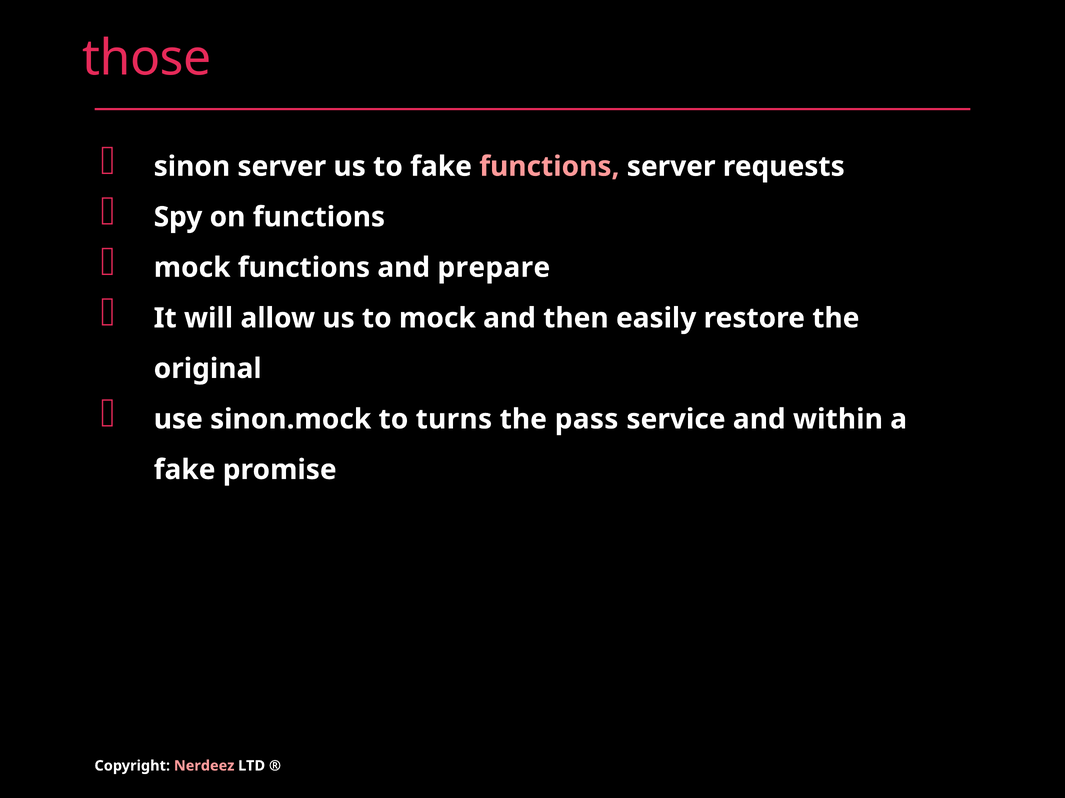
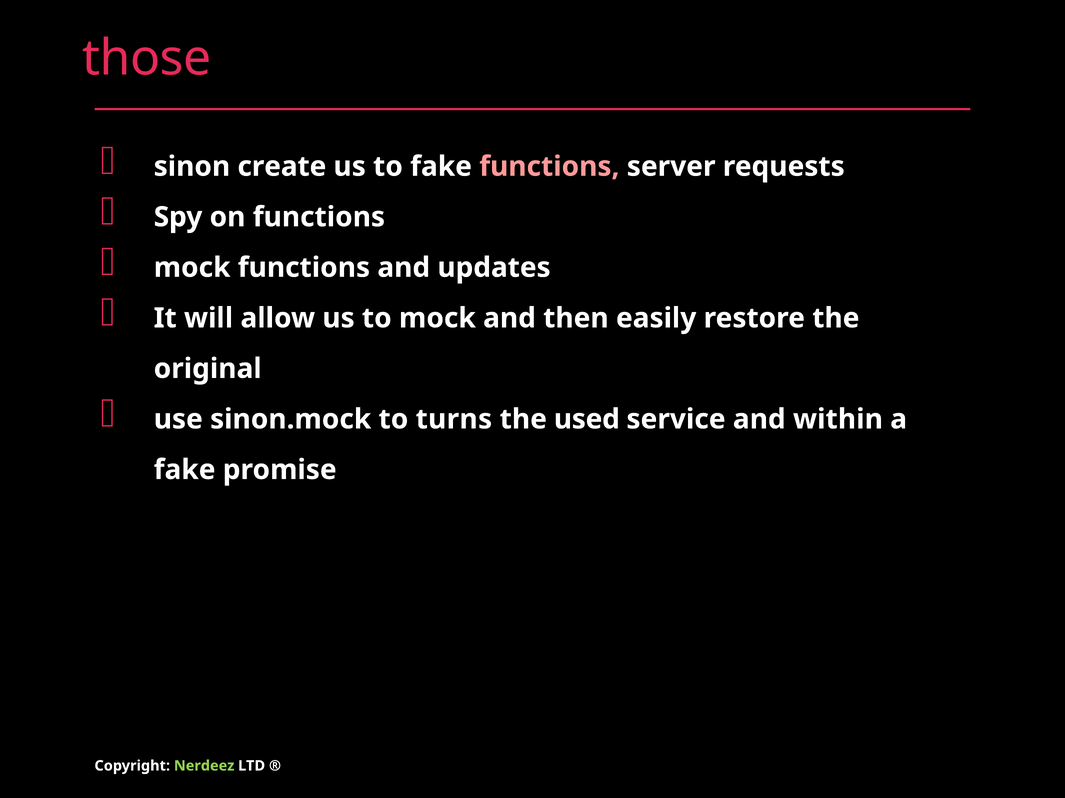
sinon server: server -> create
prepare: prepare -> updates
pass: pass -> used
Nerdeez colour: pink -> light green
